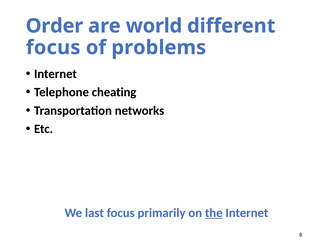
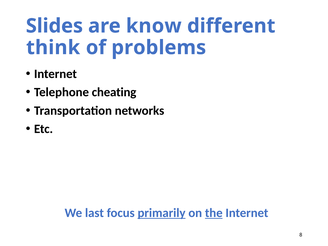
Order: Order -> Slides
world: world -> know
focus at (53, 48): focus -> think
primarily underline: none -> present
